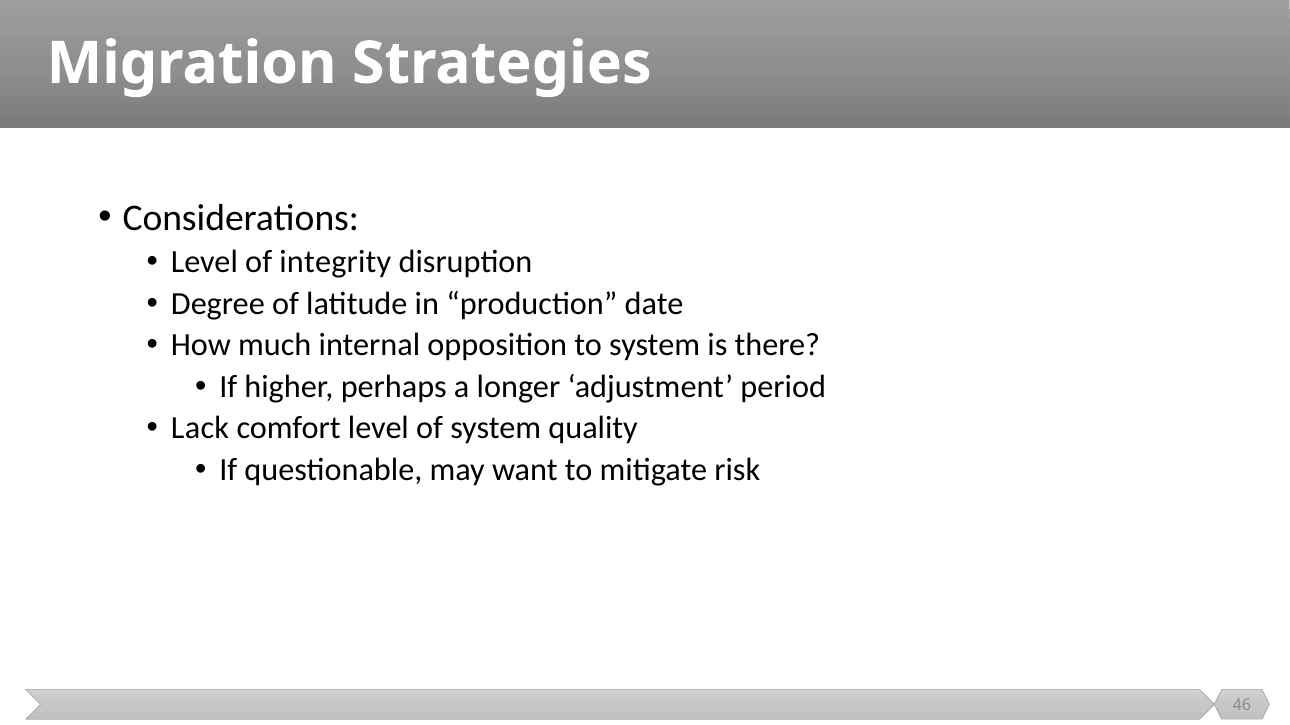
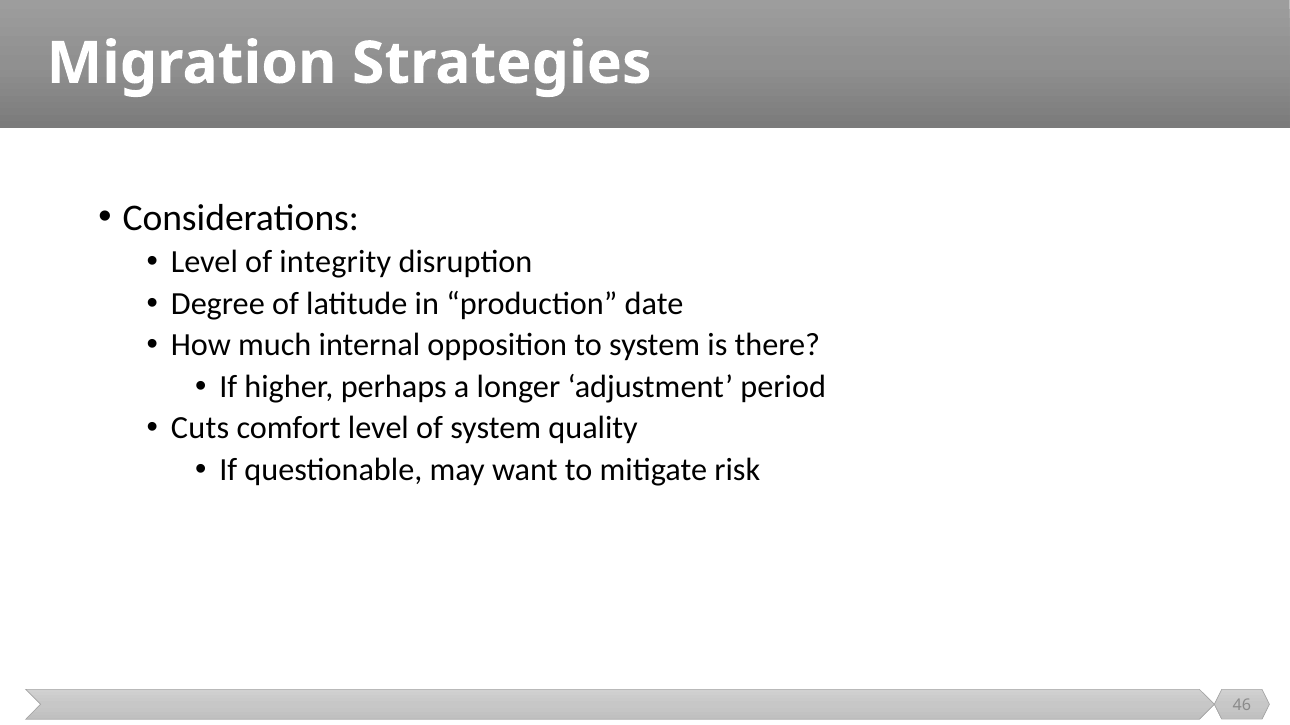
Lack: Lack -> Cuts
